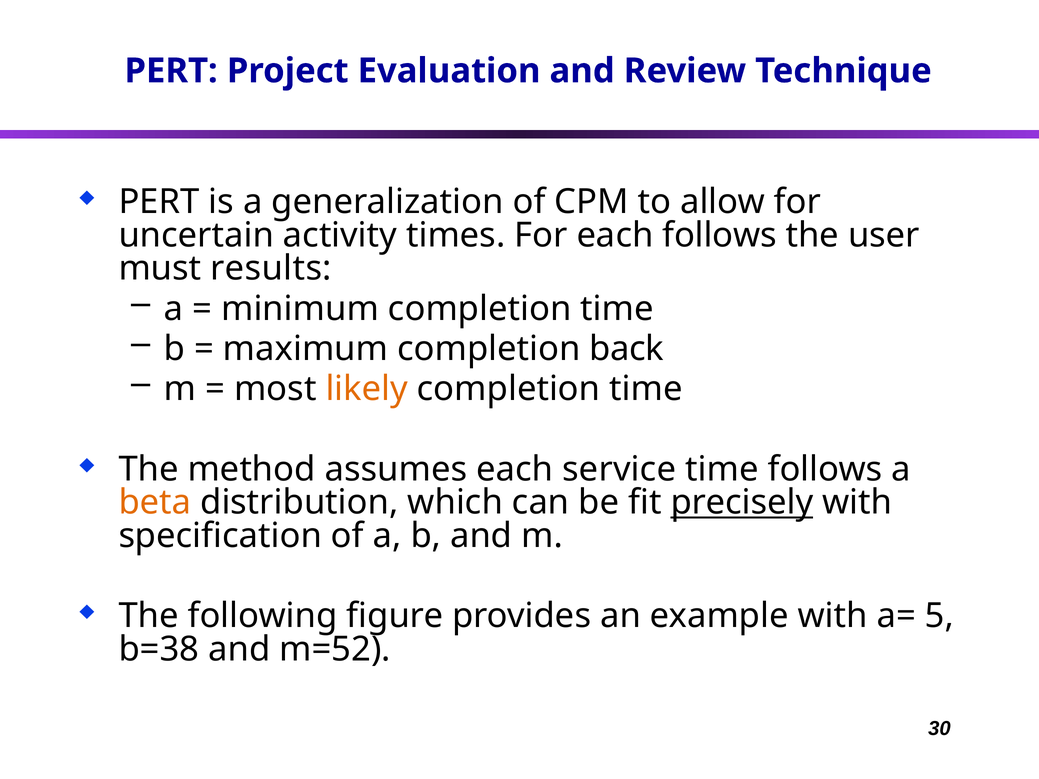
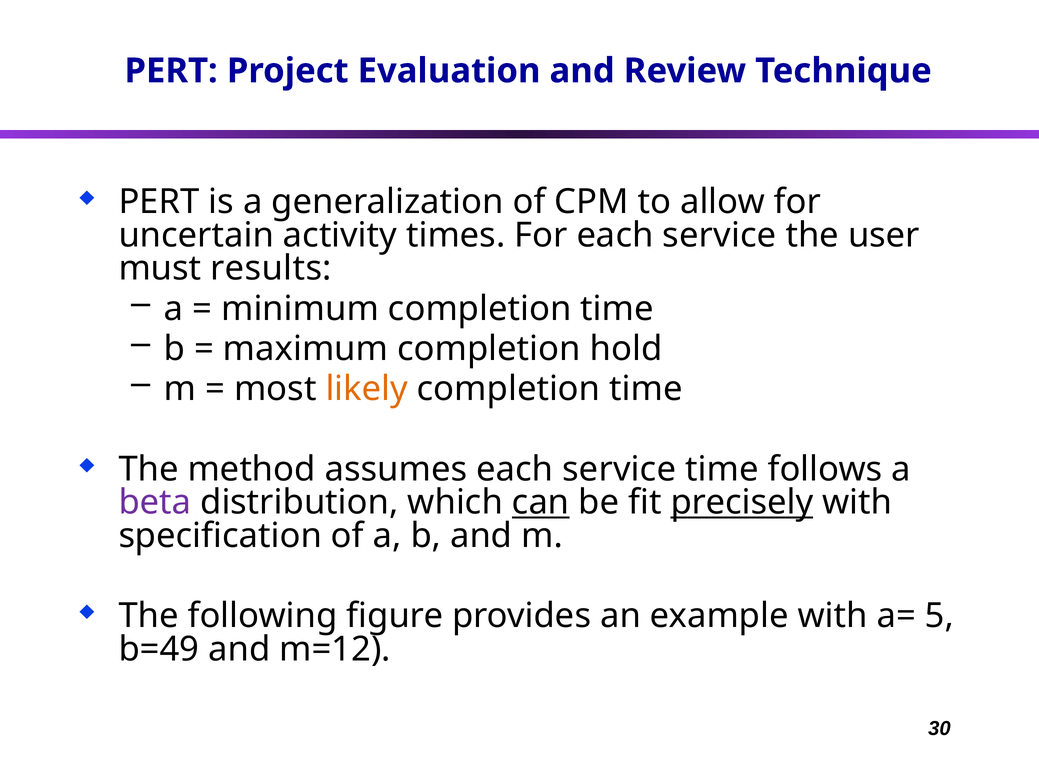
For each follows: follows -> service
back: back -> hold
beta colour: orange -> purple
can underline: none -> present
b=38: b=38 -> b=49
m=52: m=52 -> m=12
